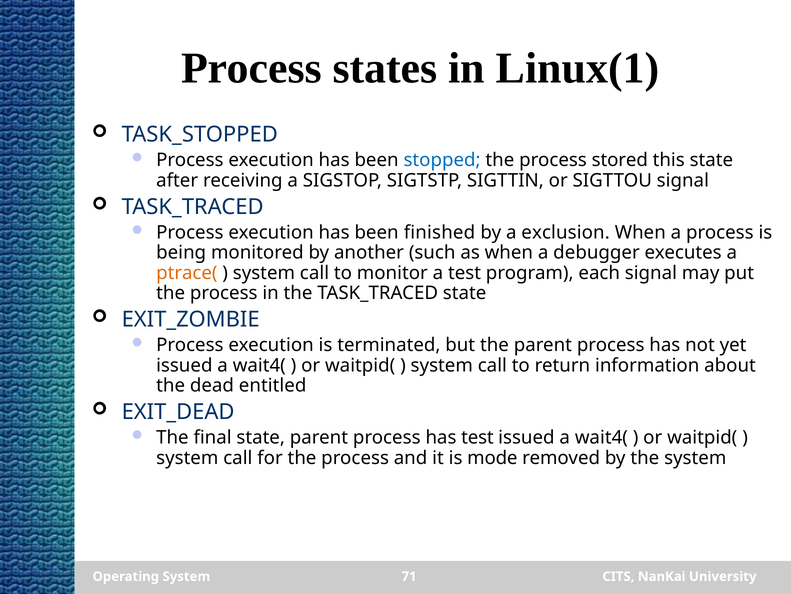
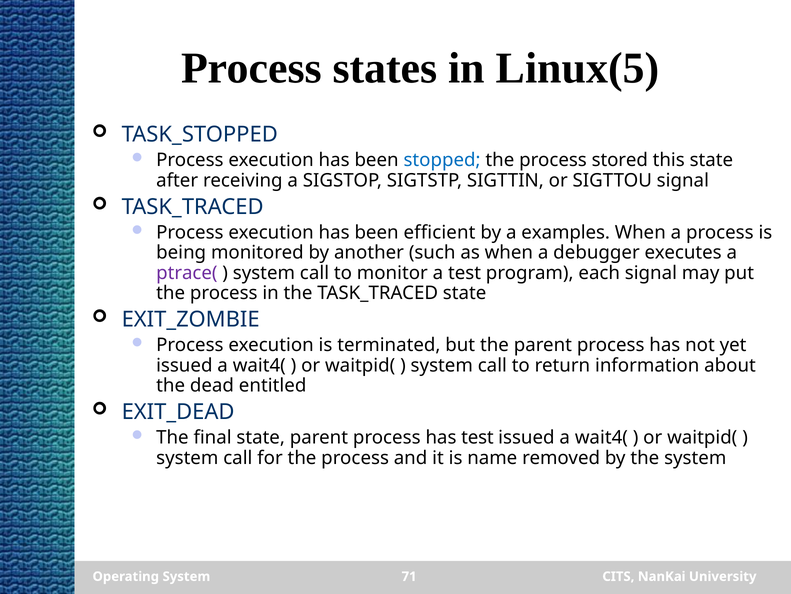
Linux(1: Linux(1 -> Linux(5
finished: finished -> efficient
exclusion: exclusion -> examples
ptrace( colour: orange -> purple
mode: mode -> name
